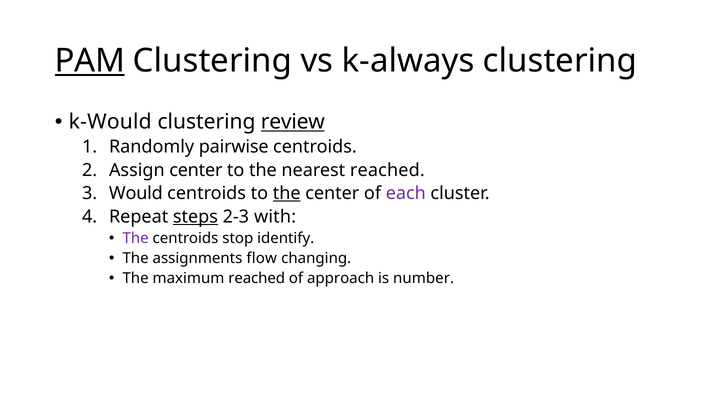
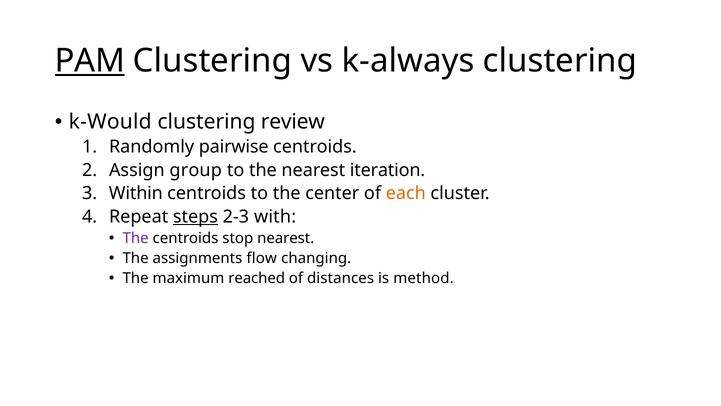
review underline: present -> none
Assign center: center -> group
nearest reached: reached -> iteration
Would: Would -> Within
the at (287, 193) underline: present -> none
each colour: purple -> orange
stop identify: identify -> nearest
approach: approach -> distances
number: number -> method
